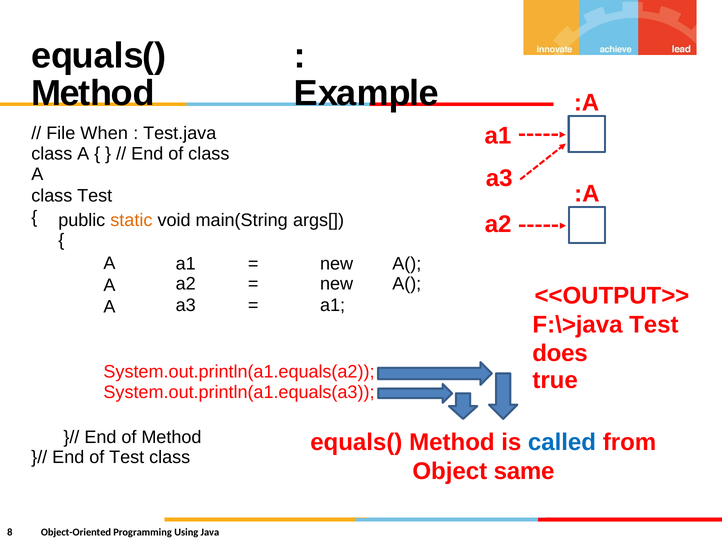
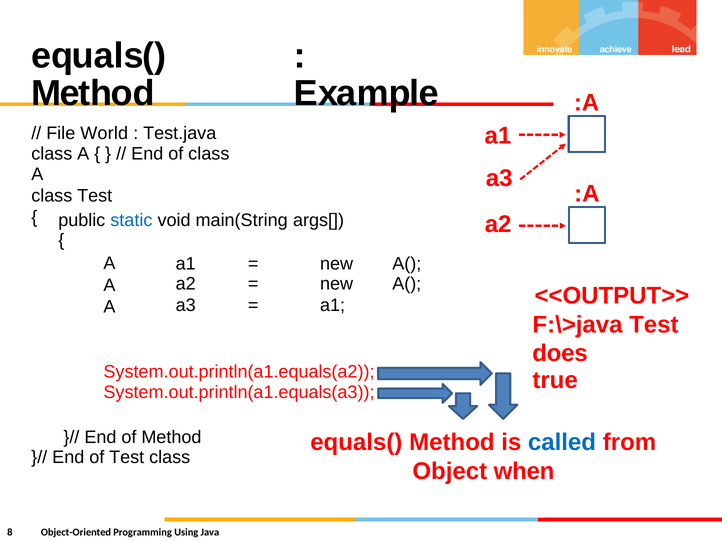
When: When -> World
static colour: orange -> blue
same: same -> when
